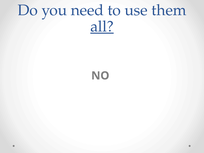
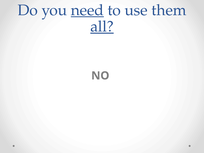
need underline: none -> present
